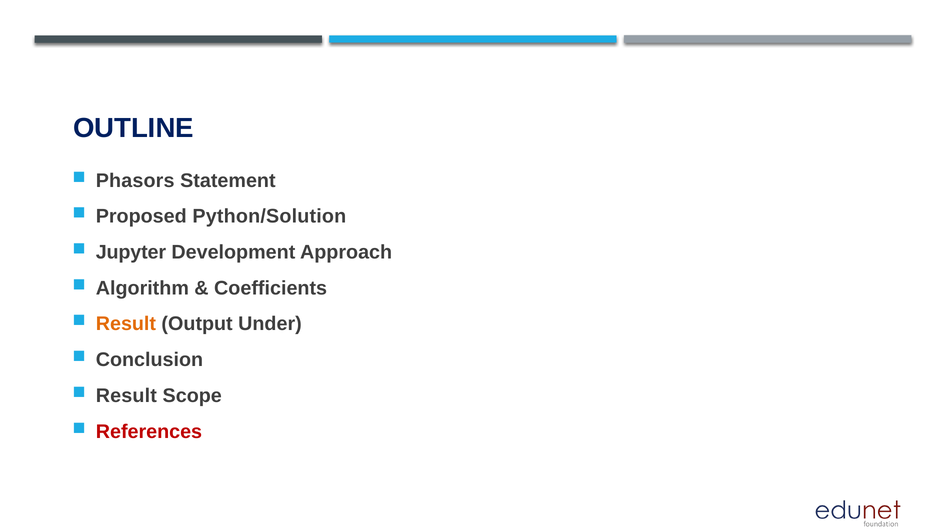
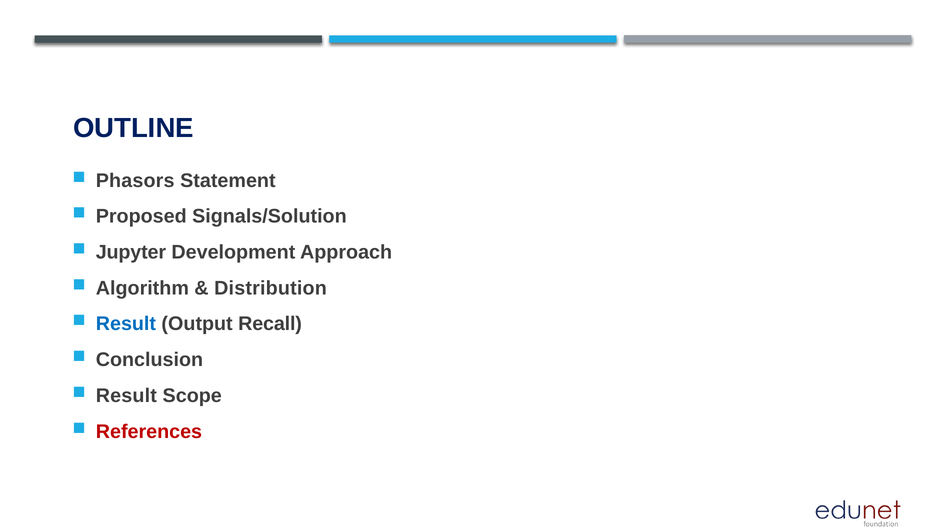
Python/Solution: Python/Solution -> Signals/Solution
Coefficients: Coefficients -> Distribution
Result at (126, 324) colour: orange -> blue
Under: Under -> Recall
